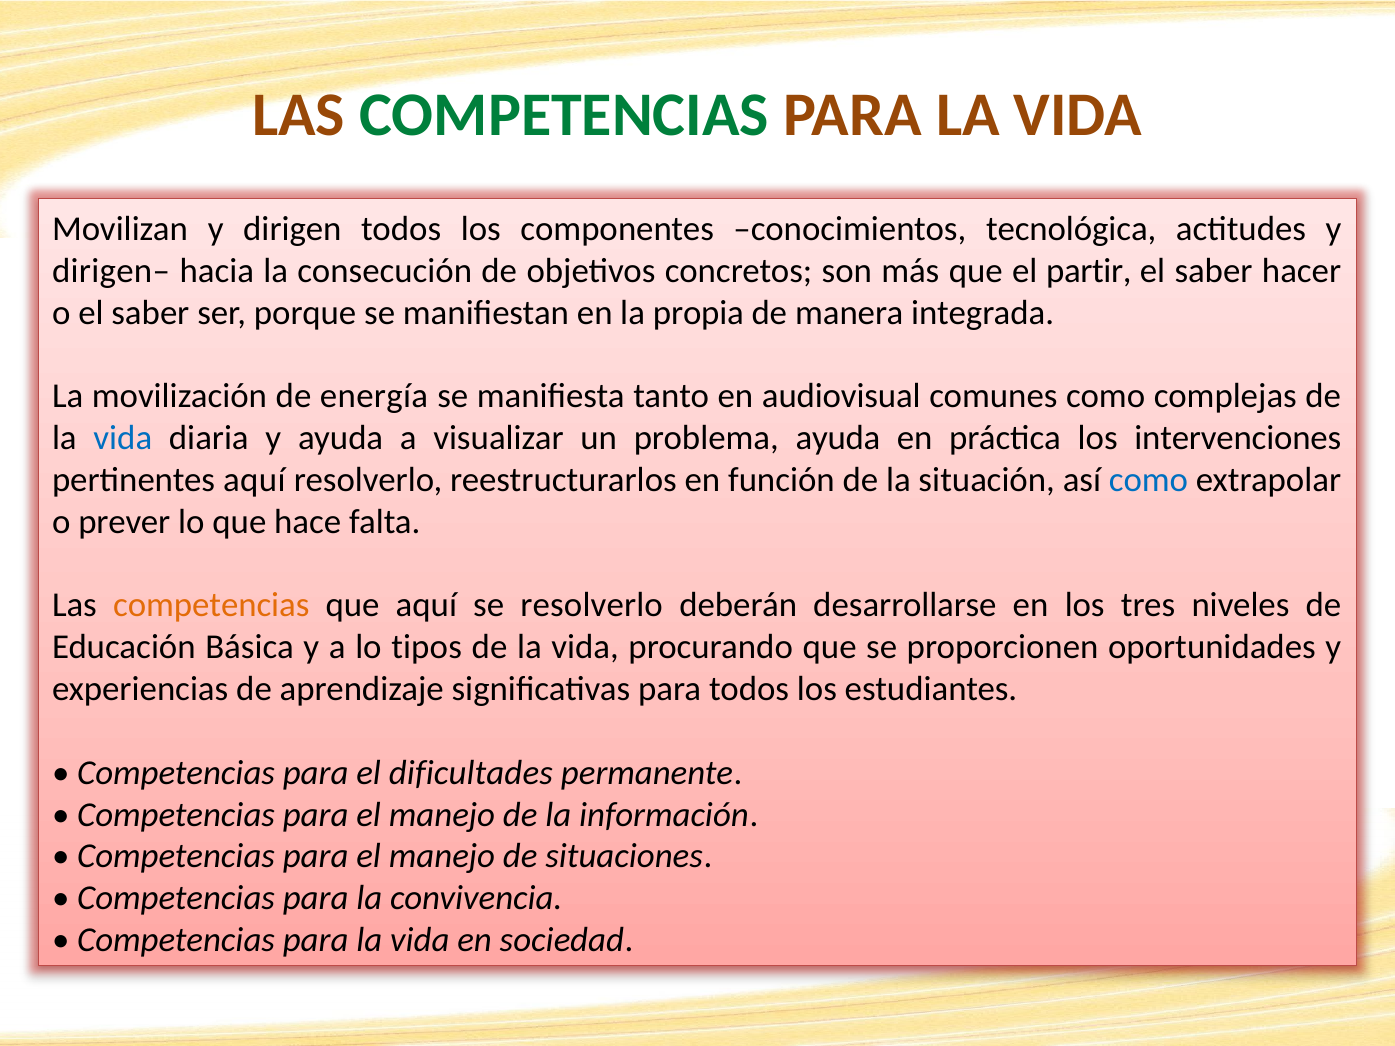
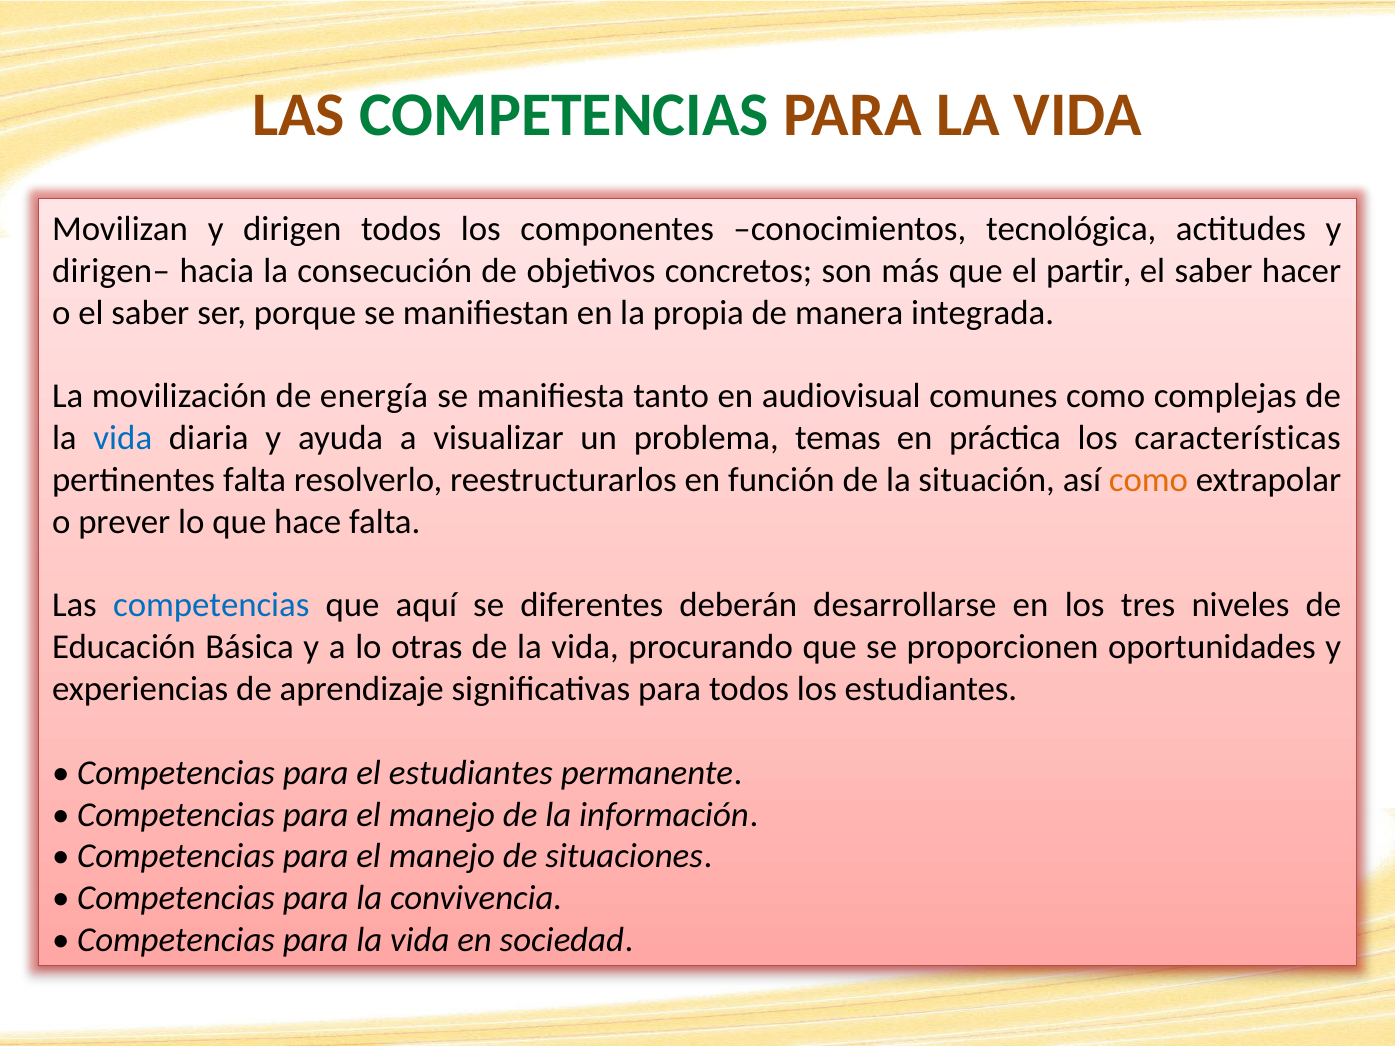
problema ayuda: ayuda -> temas
intervenciones: intervenciones -> características
pertinentes aquí: aquí -> falta
como at (1148, 480) colour: blue -> orange
competencias at (211, 606) colour: orange -> blue
se resolverlo: resolverlo -> diferentes
tipos: tipos -> otras
el dificultades: dificultades -> estudiantes
